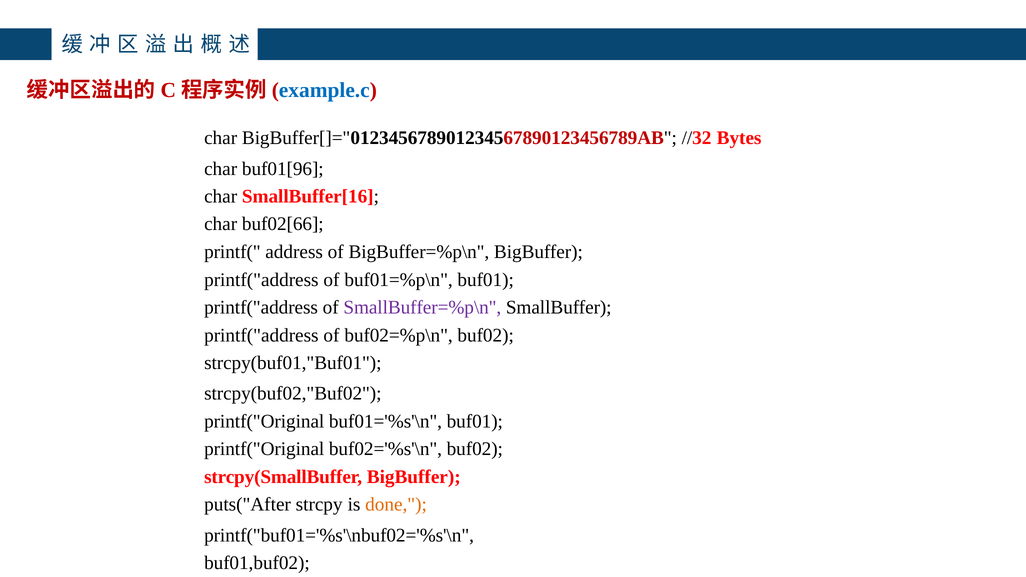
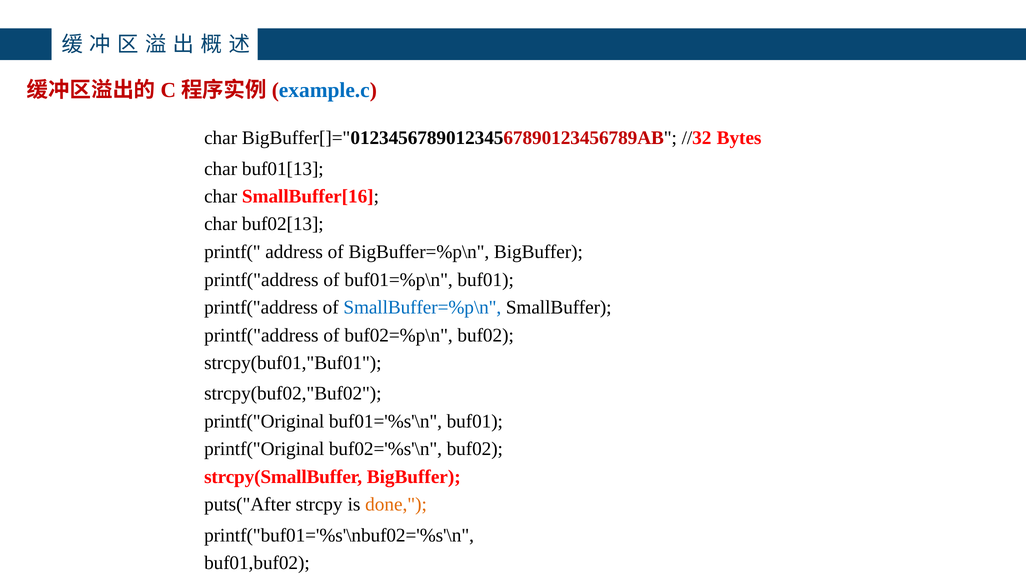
buf01[96: buf01[96 -> buf01[13
buf02[66: buf02[66 -> buf02[13
SmallBuffer=%p\n colour: purple -> blue
